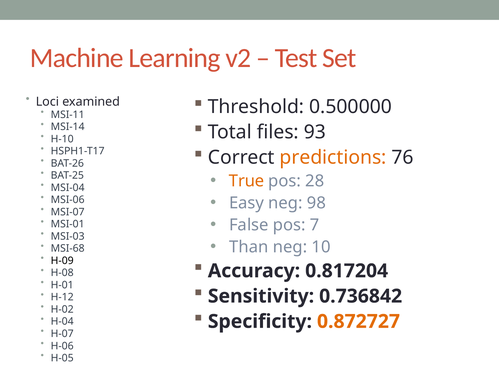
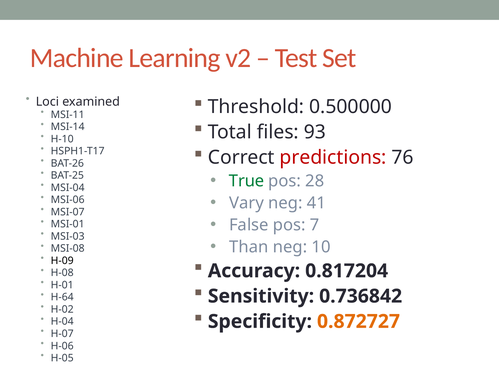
predictions colour: orange -> red
True colour: orange -> green
Easy: Easy -> Vary
98: 98 -> 41
MSI-68: MSI-68 -> MSI-08
H-12: H-12 -> H-64
